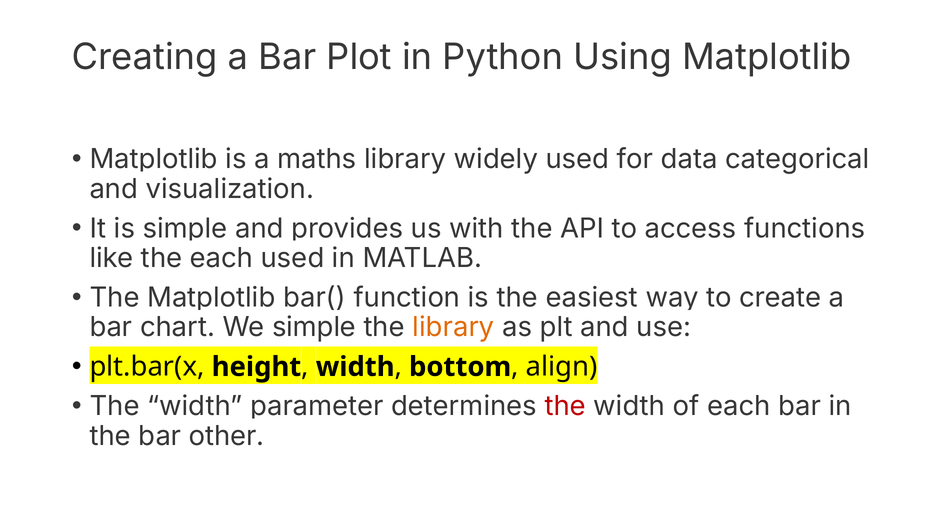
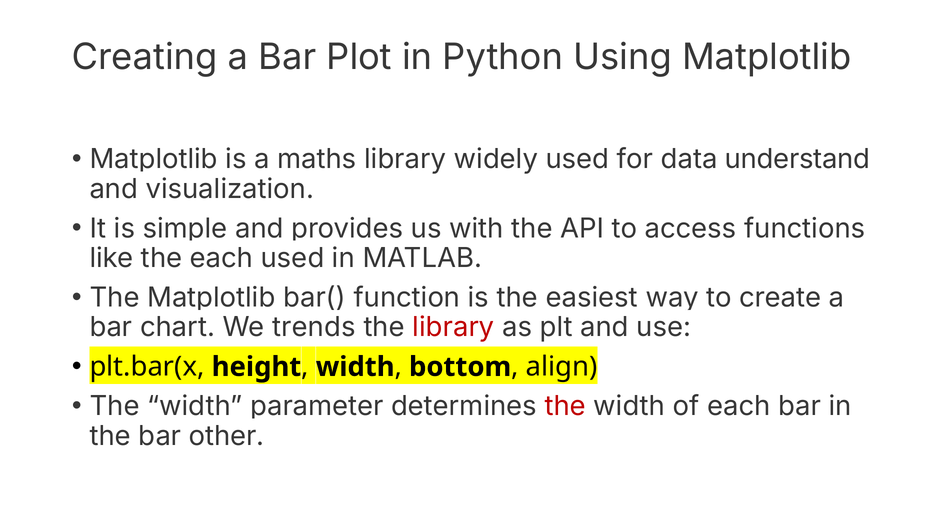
categorical: categorical -> understand
We simple: simple -> trends
library at (453, 328) colour: orange -> red
